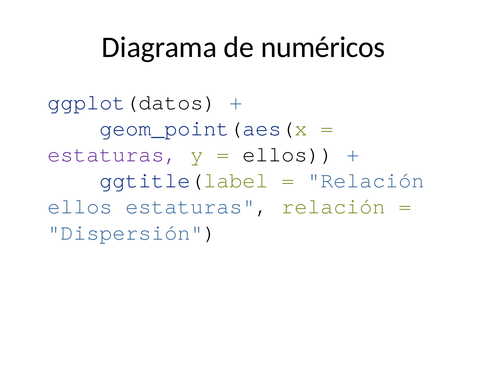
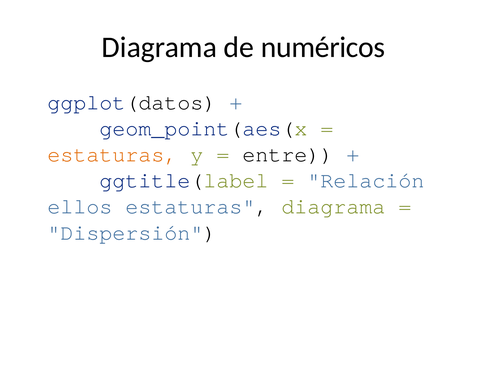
estaturas at (112, 154) colour: purple -> orange
ellos at (288, 154): ellos -> entre
estaturas relación: relación -> diagrama
